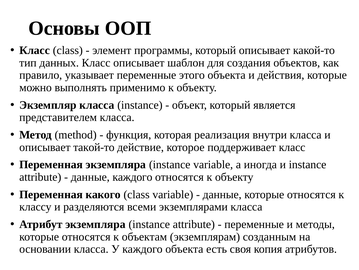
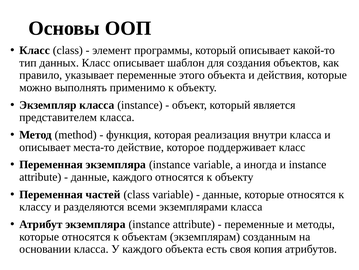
такой-то: такой-то -> места-то
какого: какого -> частей
